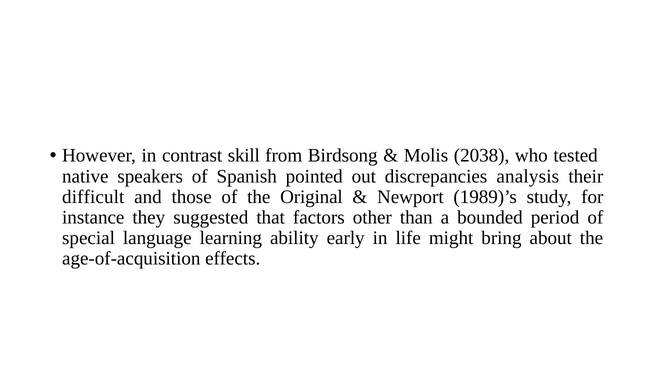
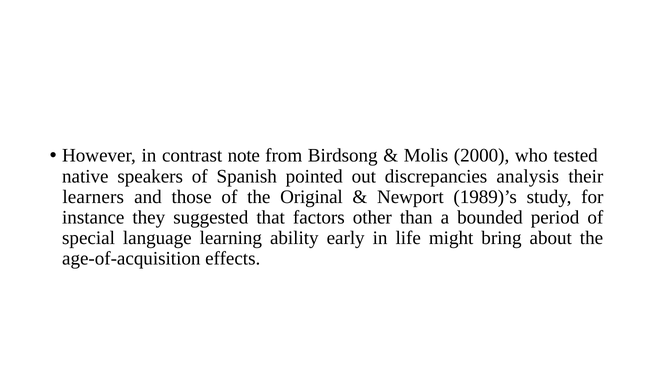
skill: skill -> note
2038: 2038 -> 2000
difficult: difficult -> learners
